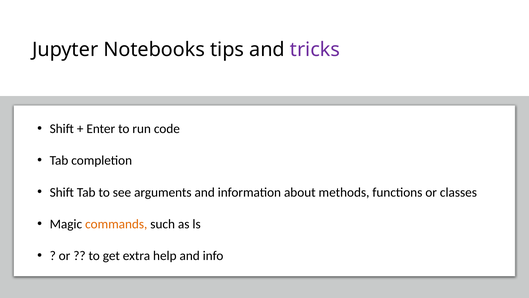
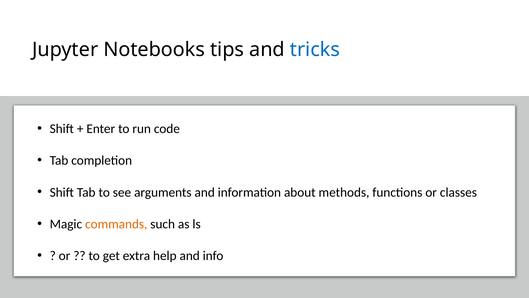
tricks colour: purple -> blue
